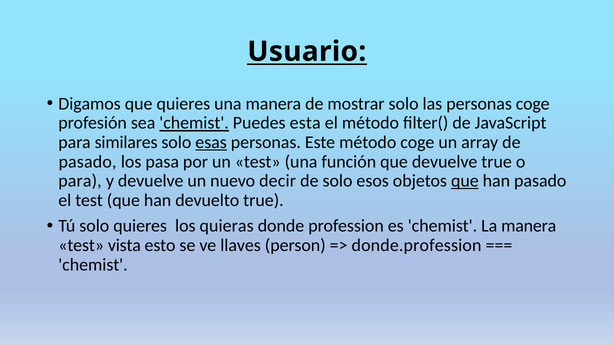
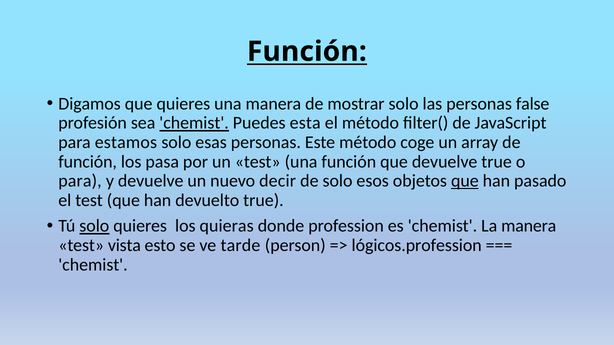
Usuario at (307, 52): Usuario -> Función
personas coge: coge -> false
similares: similares -> estamos
esas underline: present -> none
pasado at (88, 162): pasado -> función
solo at (94, 226) underline: none -> present
llaves: llaves -> tarde
donde.profession: donde.profession -> lógicos.profession
